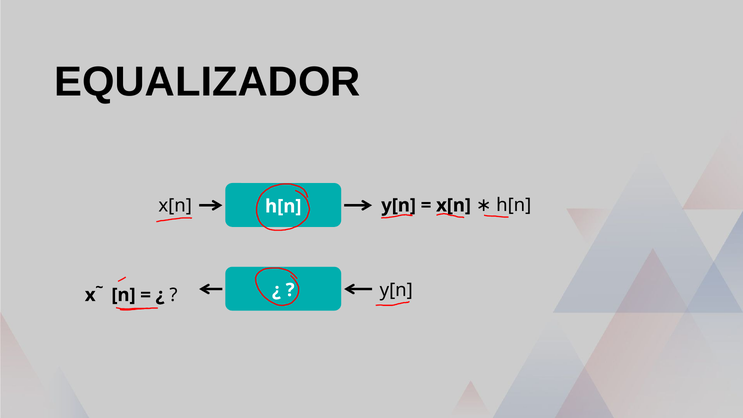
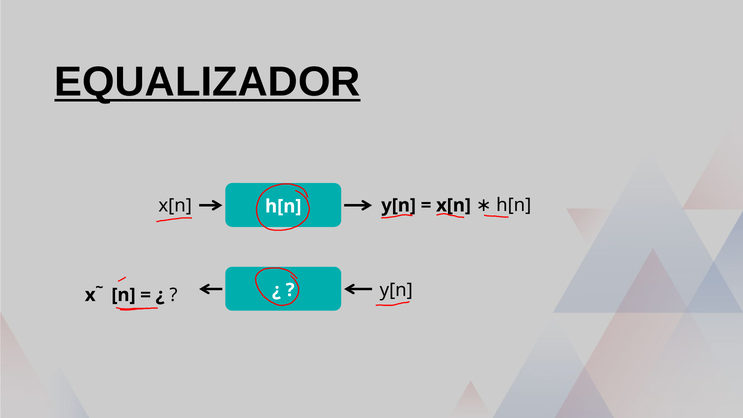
EQUALIZADOR underline: none -> present
